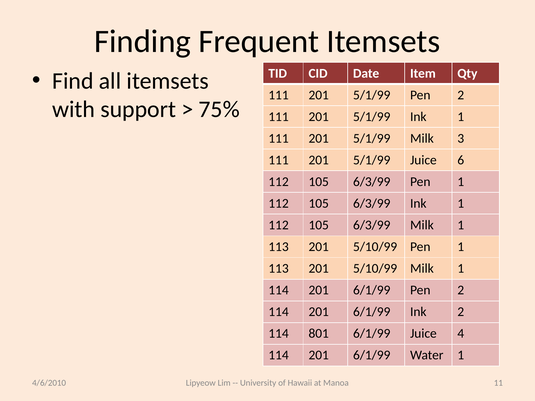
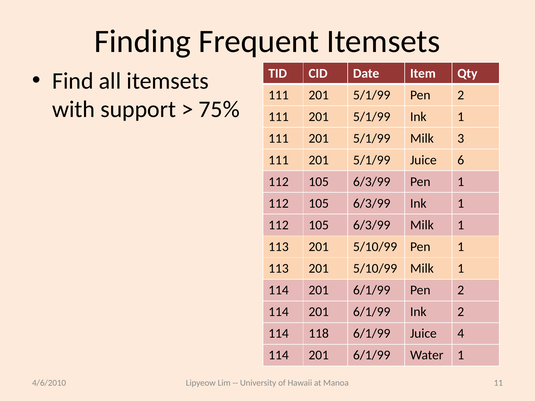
801: 801 -> 118
